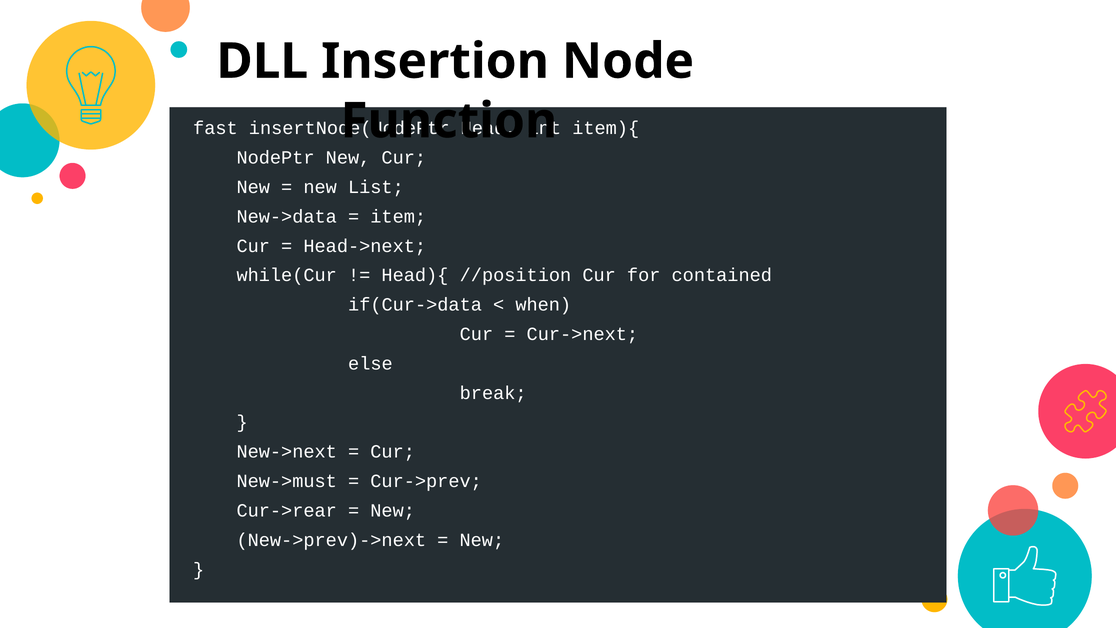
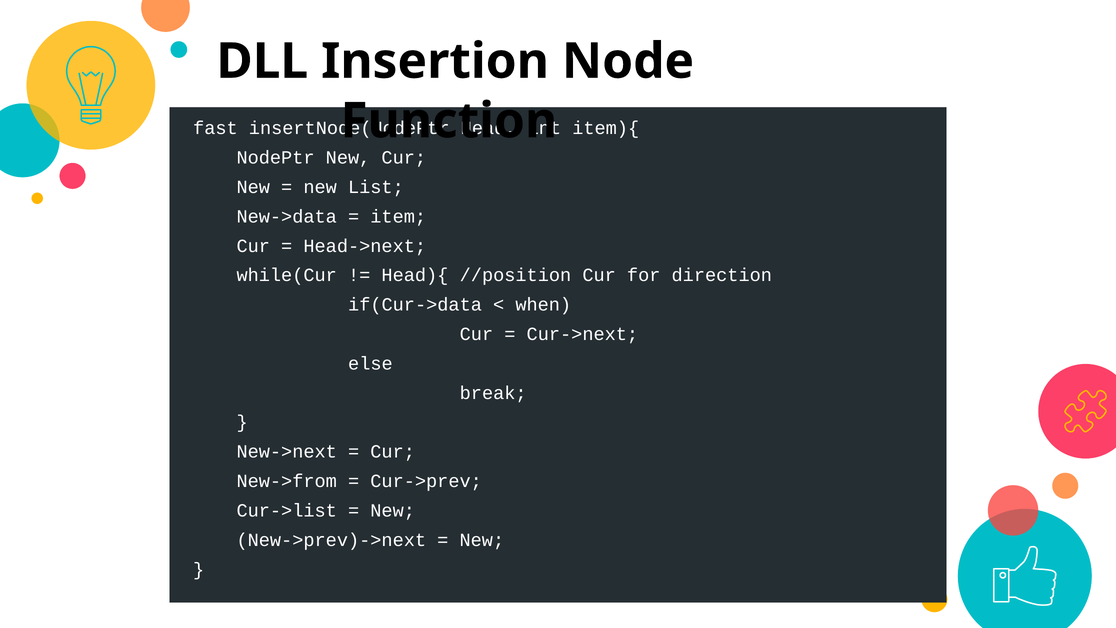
contained: contained -> direction
New->must: New->must -> New->from
Cur->rear: Cur->rear -> Cur->list
